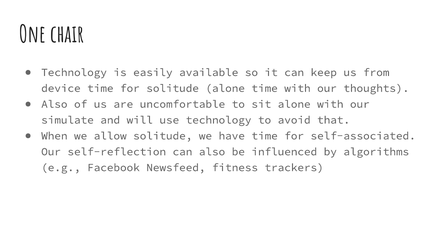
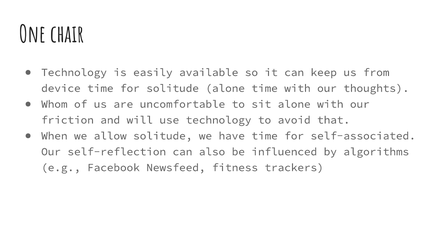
Also at (54, 104): Also -> Whom
simulate: simulate -> friction
